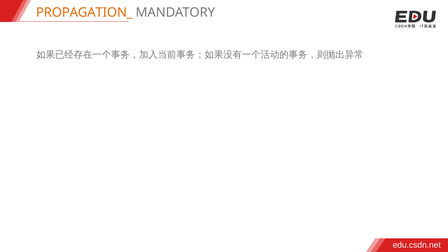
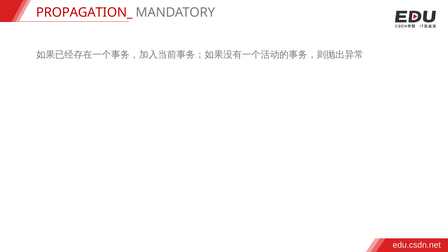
PROPAGATION_ colour: orange -> red
